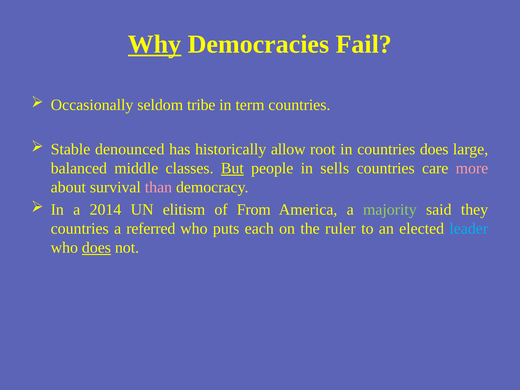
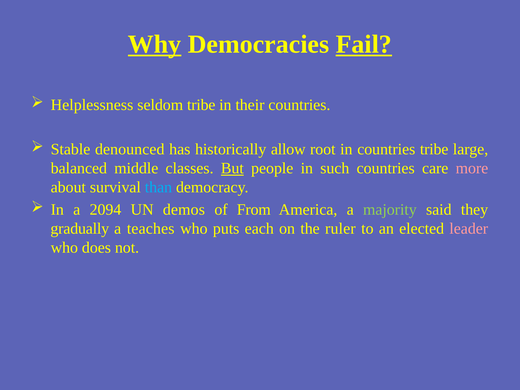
Fail underline: none -> present
Occasionally: Occasionally -> Helplessness
term: term -> their
countries does: does -> tribe
sells: sells -> such
than colour: pink -> light blue
2014: 2014 -> 2094
elitism: elitism -> demos
countries at (80, 229): countries -> gradually
referred: referred -> teaches
leader colour: light blue -> pink
does at (96, 248) underline: present -> none
